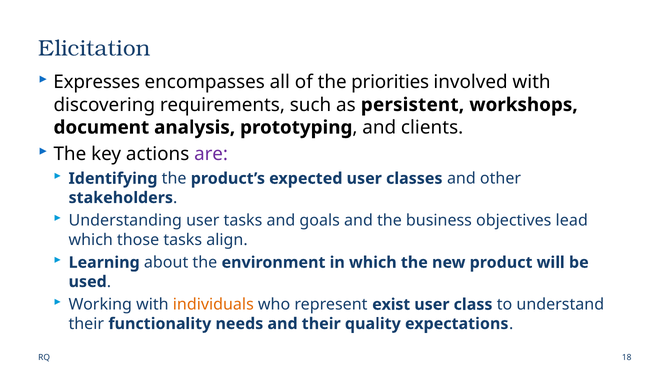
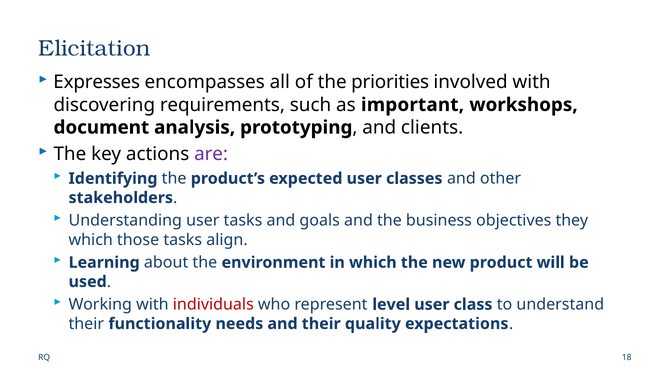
persistent: persistent -> important
lead: lead -> they
individuals colour: orange -> red
exist: exist -> level
